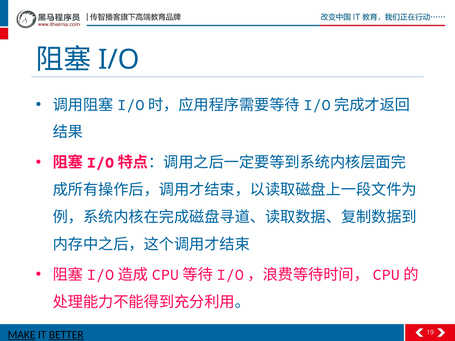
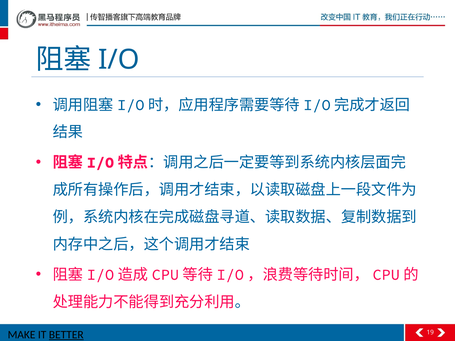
MAKE underline: present -> none
